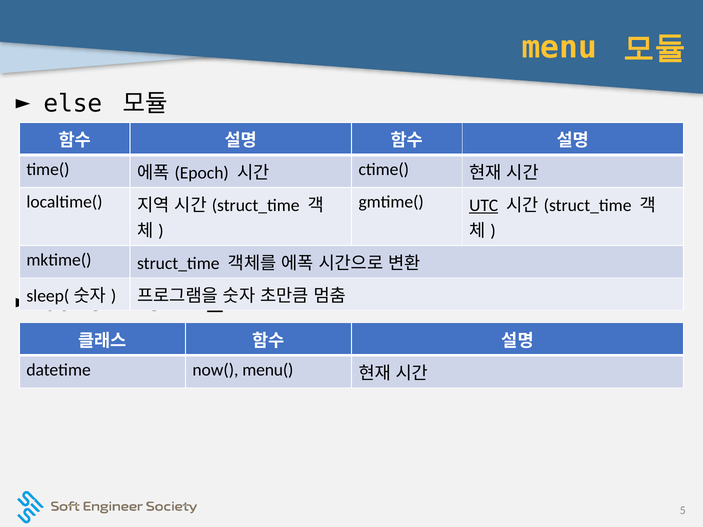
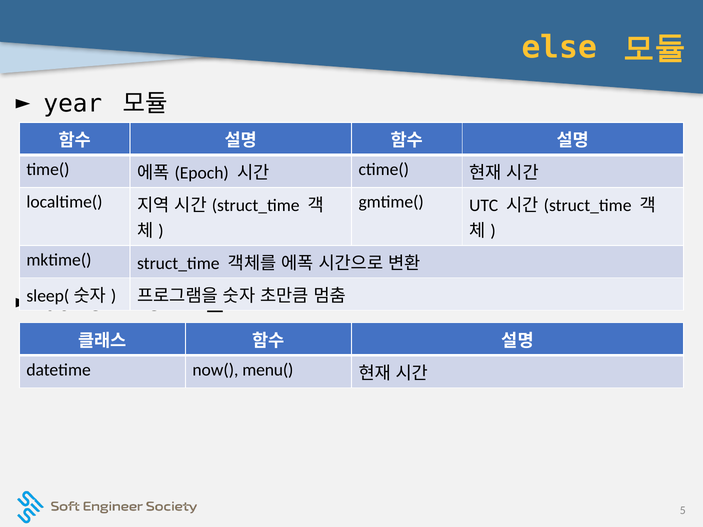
menu: menu -> else
else: else -> year
UTC underline: present -> none
